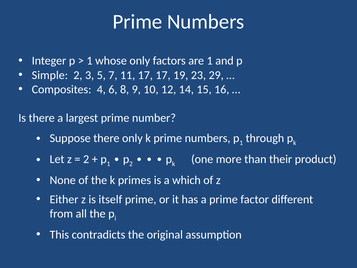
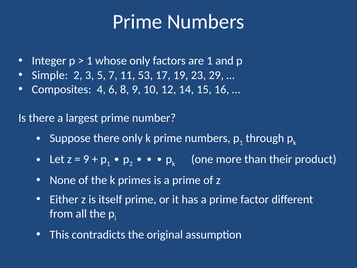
11 17: 17 -> 53
2 at (86, 159): 2 -> 9
is a which: which -> prime
